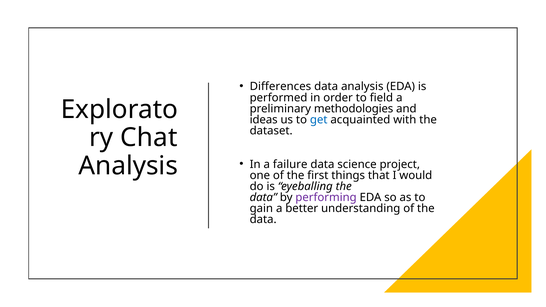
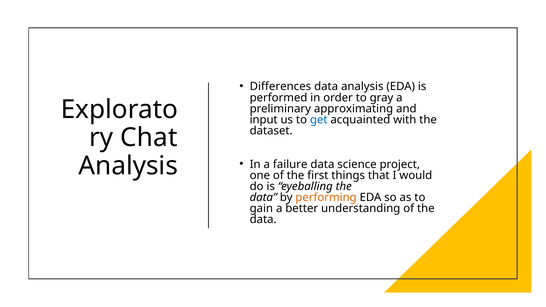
field: field -> gray
methodologies: methodologies -> approximating
ideas: ideas -> input
performing colour: purple -> orange
